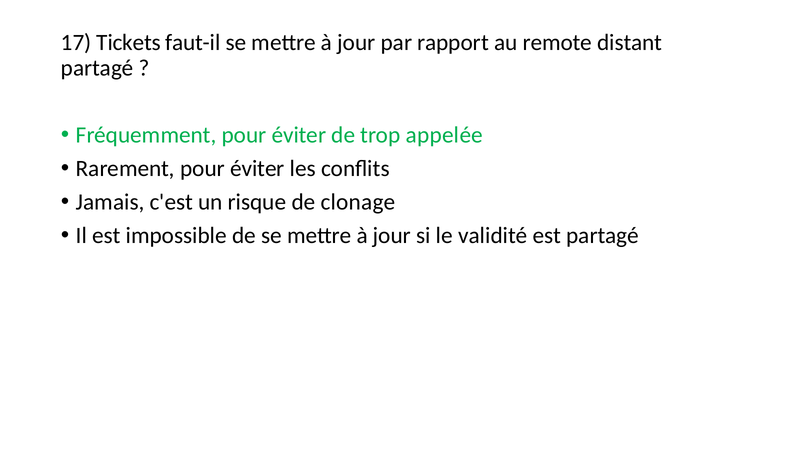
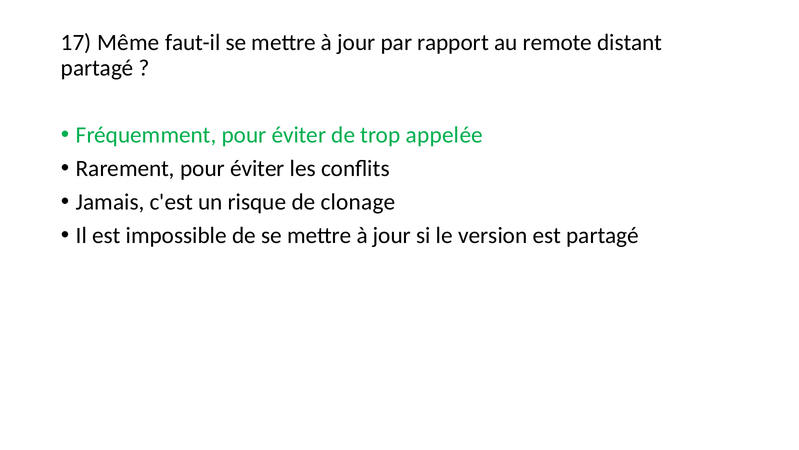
Tickets: Tickets -> Même
validité: validité -> version
